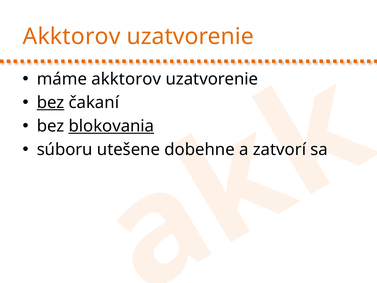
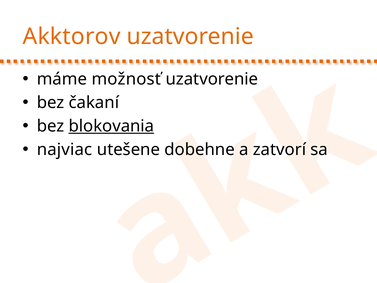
máme akktorov: akktorov -> možnosť
bez at (51, 103) underline: present -> none
súboru: súboru -> najviac
